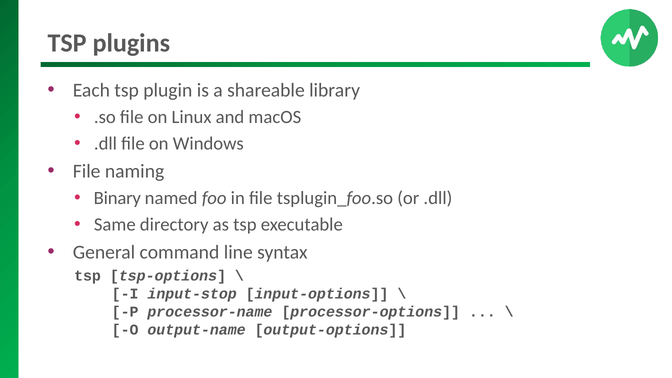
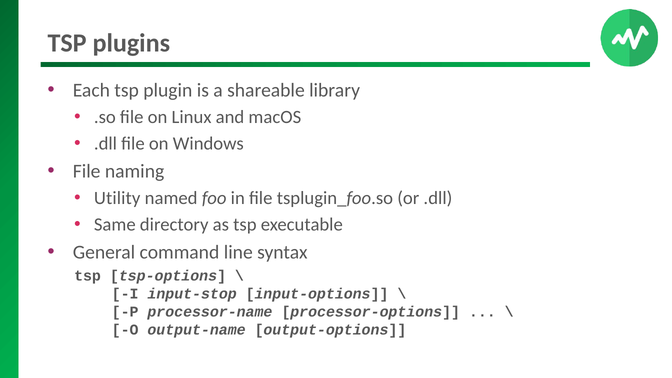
Binary: Binary -> Utility
